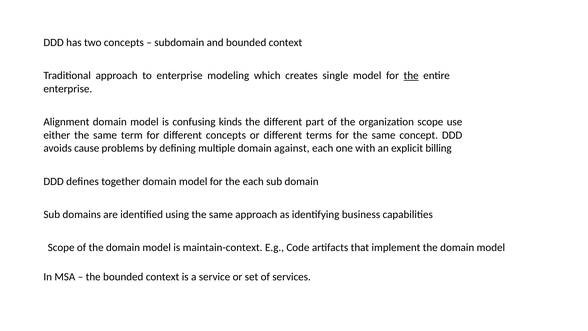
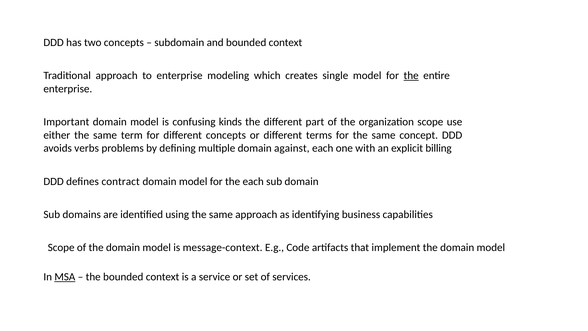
Alignment: Alignment -> Important
cause: cause -> verbs
together: together -> contract
maintain-context: maintain-context -> message-context
MSA underline: none -> present
